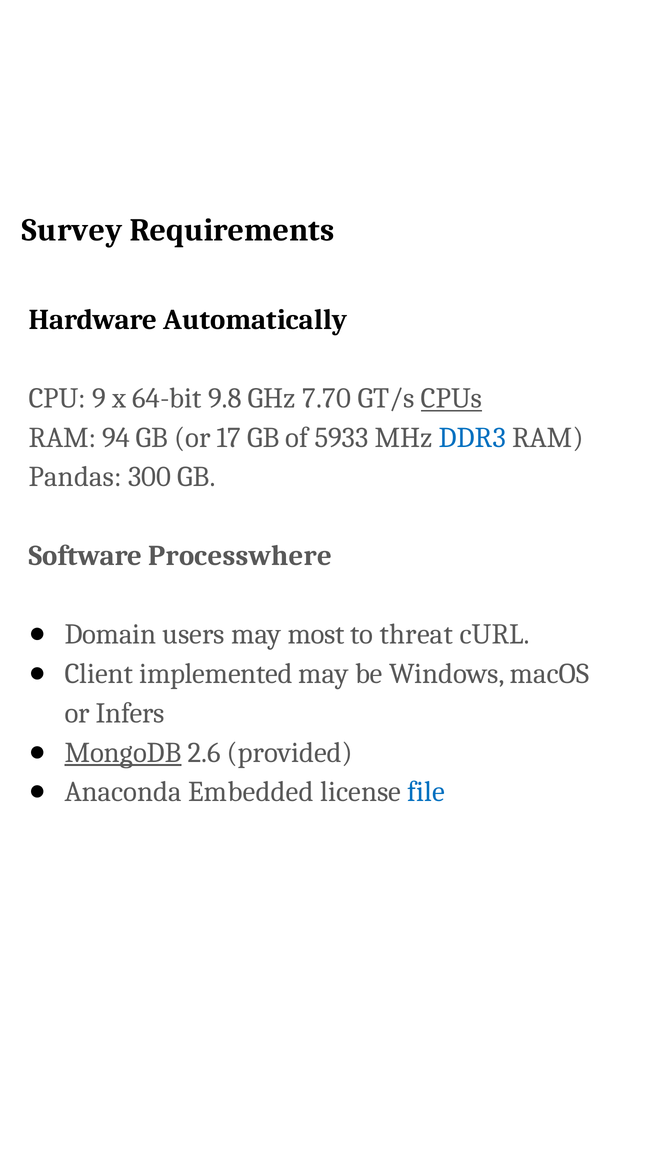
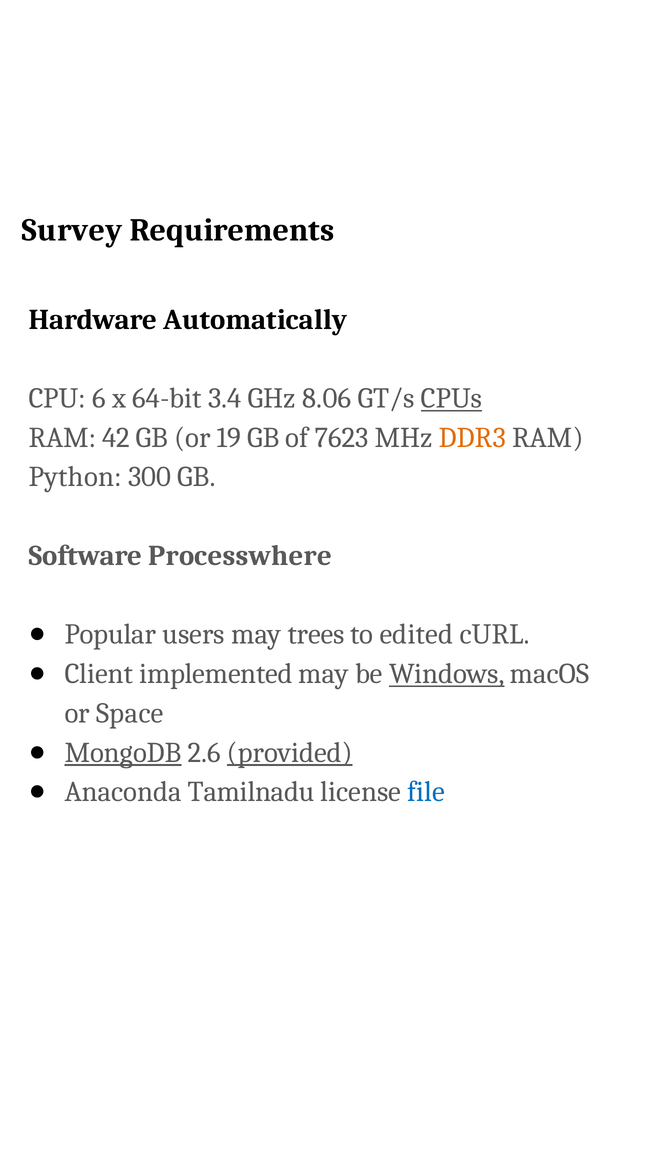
9: 9 -> 6
9.8: 9.8 -> 3.4
7.70: 7.70 -> 8.06
94: 94 -> 42
17: 17 -> 19
5933: 5933 -> 7623
DDR3 colour: blue -> orange
Pandas: Pandas -> Python
Domain: Domain -> Popular
most: most -> trees
threat: threat -> edited
Windows underline: none -> present
Infers: Infers -> Space
provided underline: none -> present
Embedded: Embedded -> Tamilnadu
